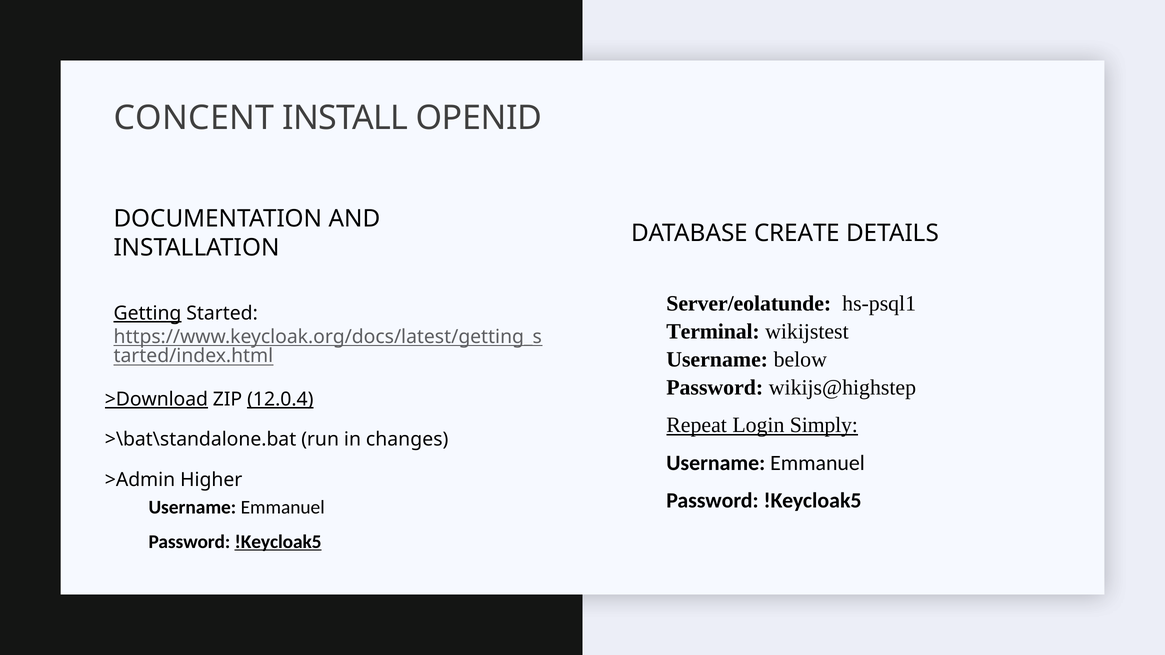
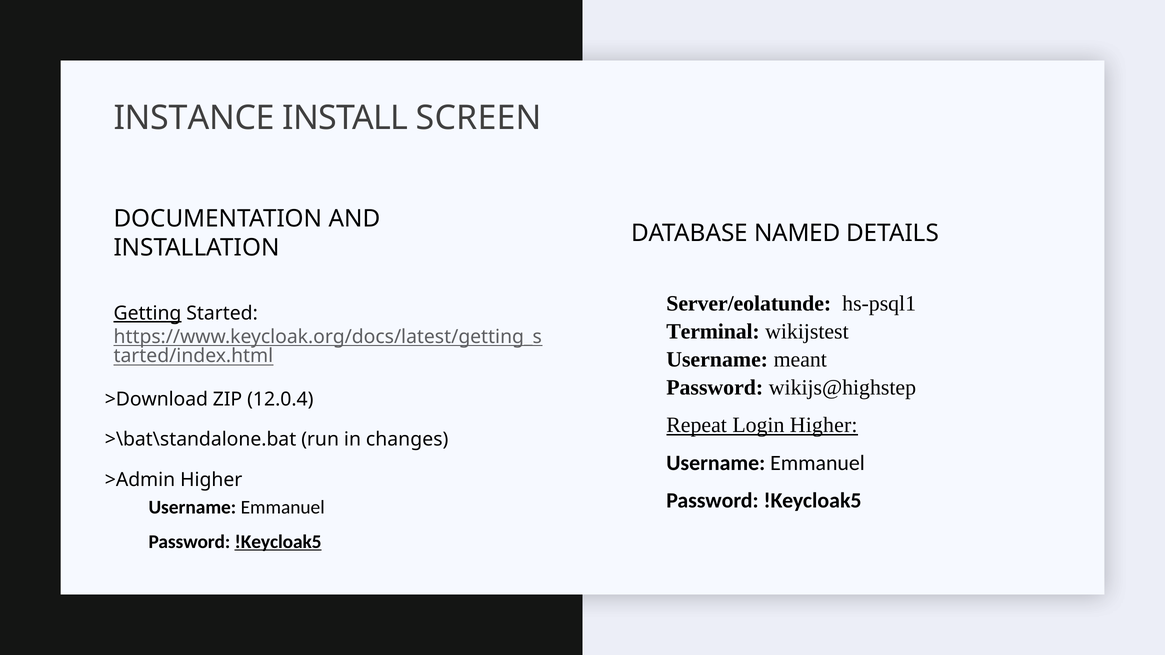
CONCENT: CONCENT -> INSTANCE
OPENID: OPENID -> SCREEN
CREATE: CREATE -> NAMED
below: below -> meant
>Download underline: present -> none
12.0.4 underline: present -> none
Login Simply: Simply -> Higher
